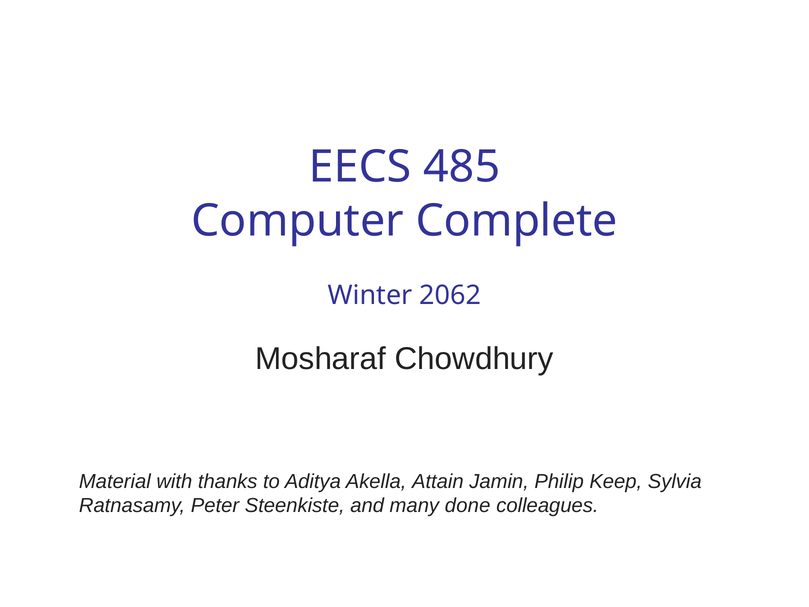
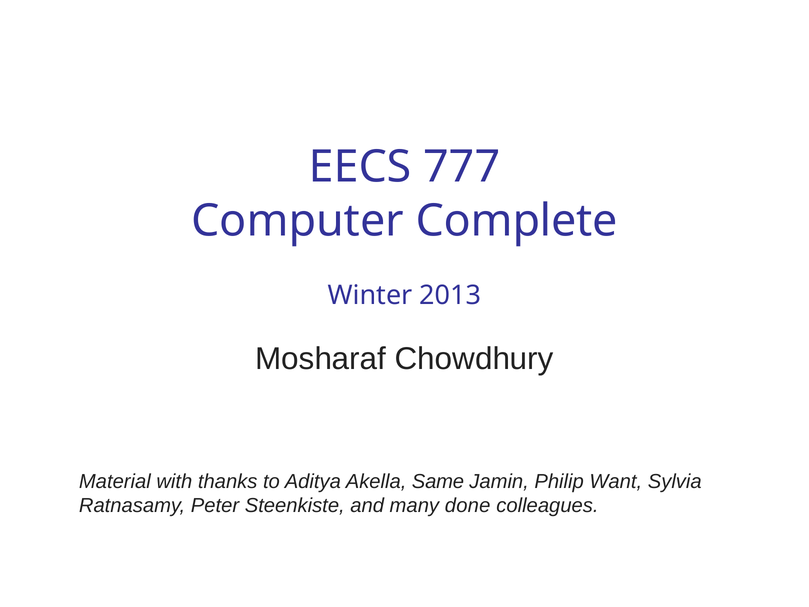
485: 485 -> 777
2062: 2062 -> 2013
Attain: Attain -> Same
Keep: Keep -> Want
